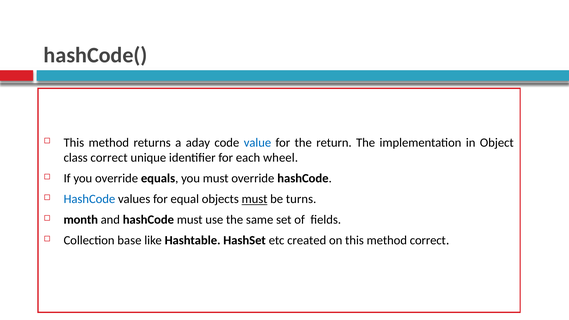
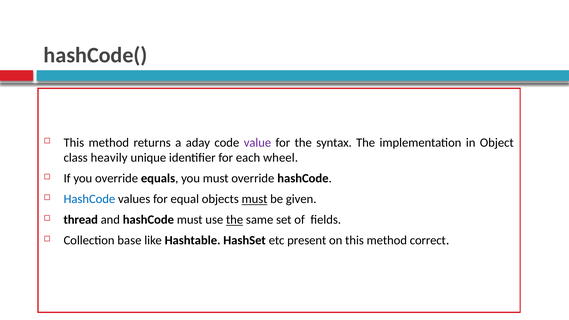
value colour: blue -> purple
return: return -> syntax
class correct: correct -> heavily
turns: turns -> given
month: month -> thread
the at (235, 220) underline: none -> present
created: created -> present
